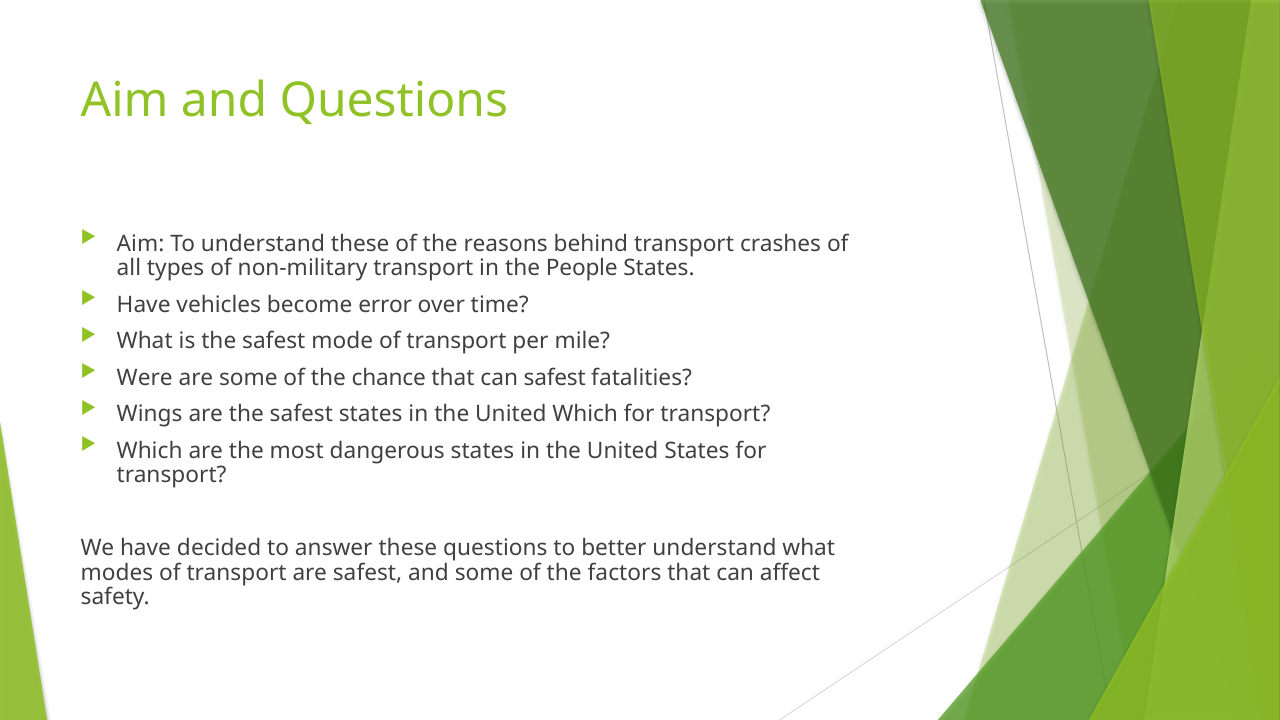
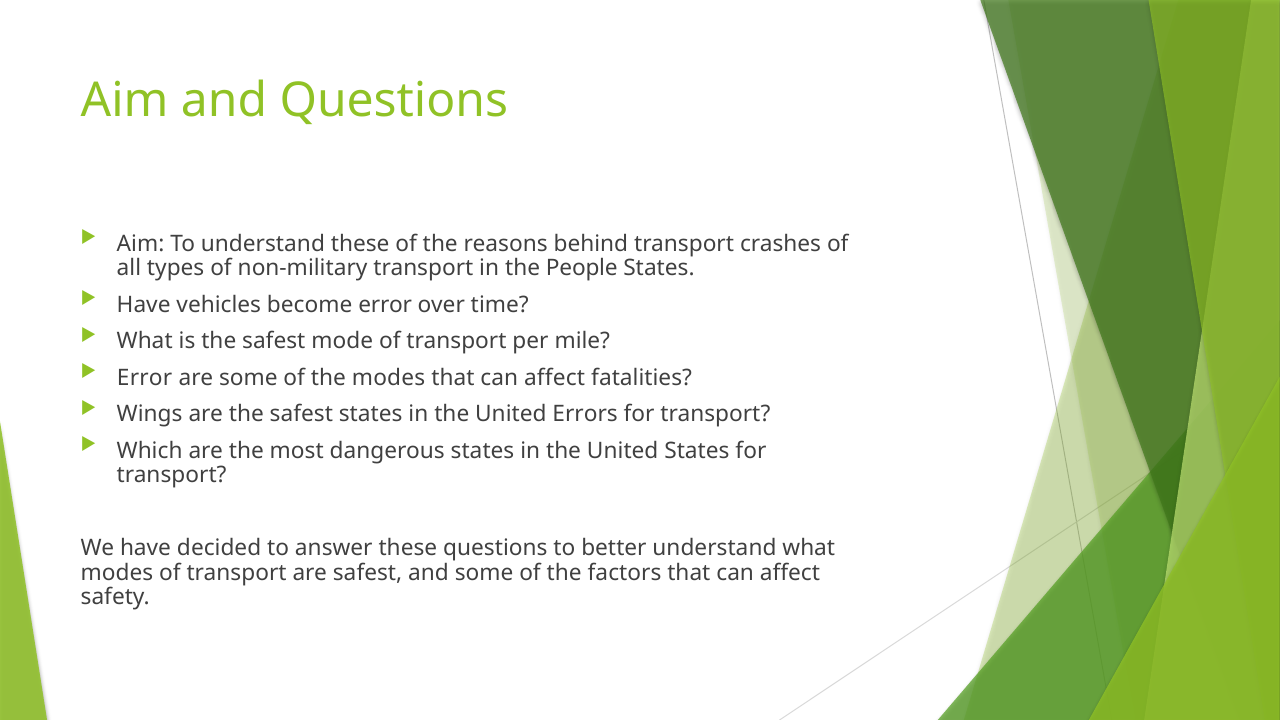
Were at (145, 378): Were -> Error
the chance: chance -> modes
safest at (555, 378): safest -> affect
United Which: Which -> Errors
